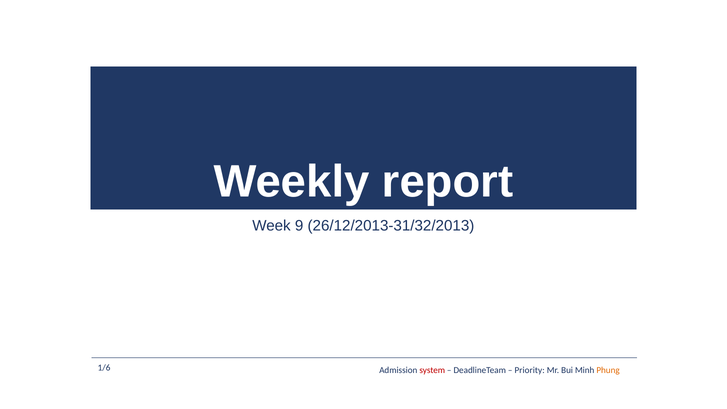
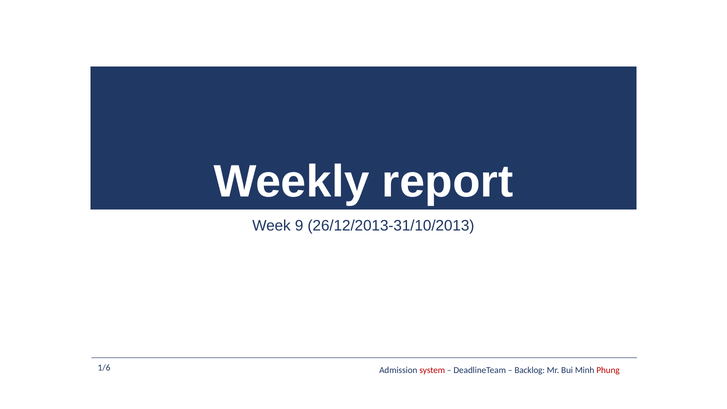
26/12/2013-31/32/2013: 26/12/2013-31/32/2013 -> 26/12/2013-31/10/2013
Priority: Priority -> Backlog
Phung colour: orange -> red
